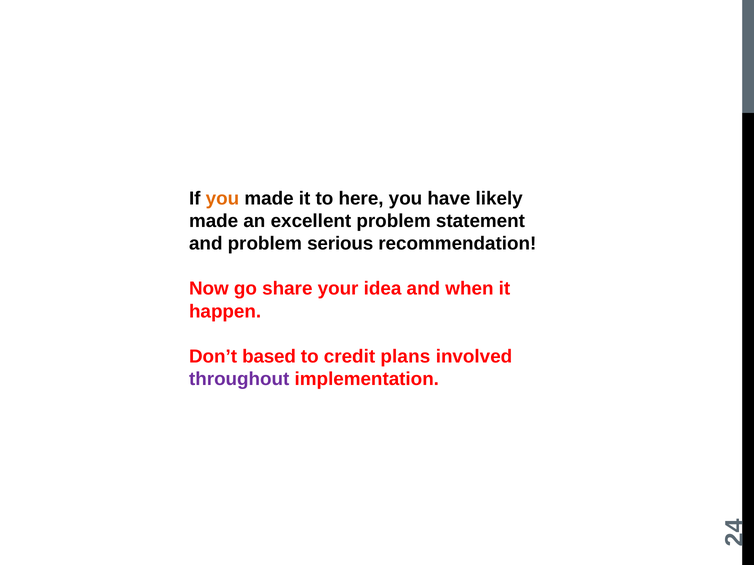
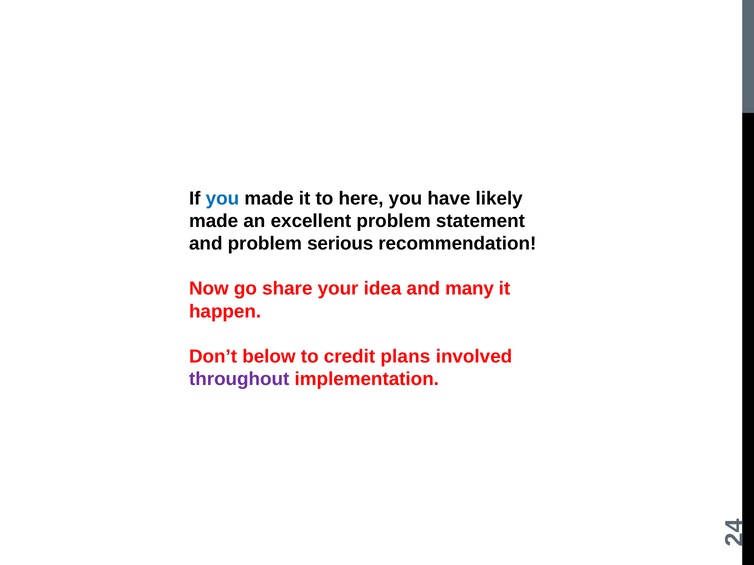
you at (222, 199) colour: orange -> blue
when: when -> many
based: based -> below
